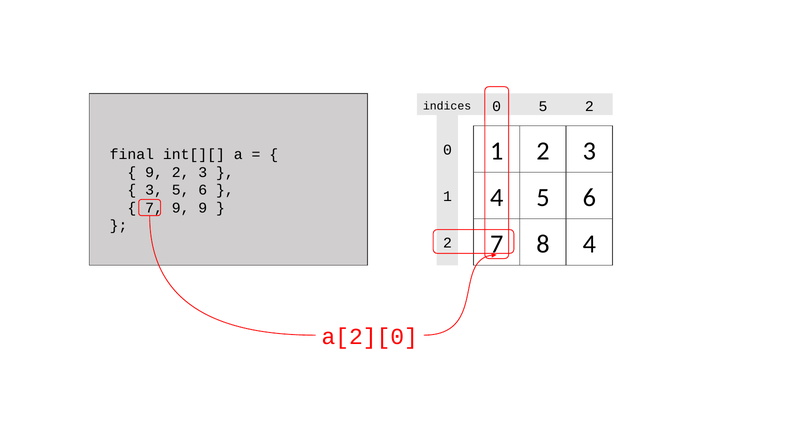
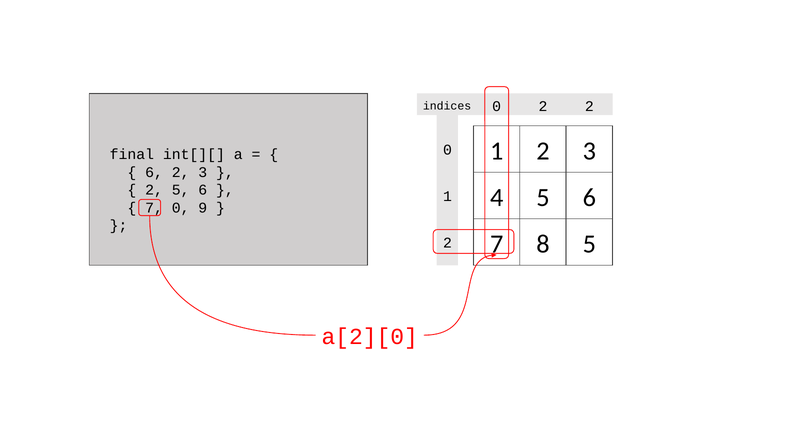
0 5: 5 -> 2
9 at (154, 172): 9 -> 6
3 at (154, 190): 3 -> 2
7 9: 9 -> 0
8 4: 4 -> 5
